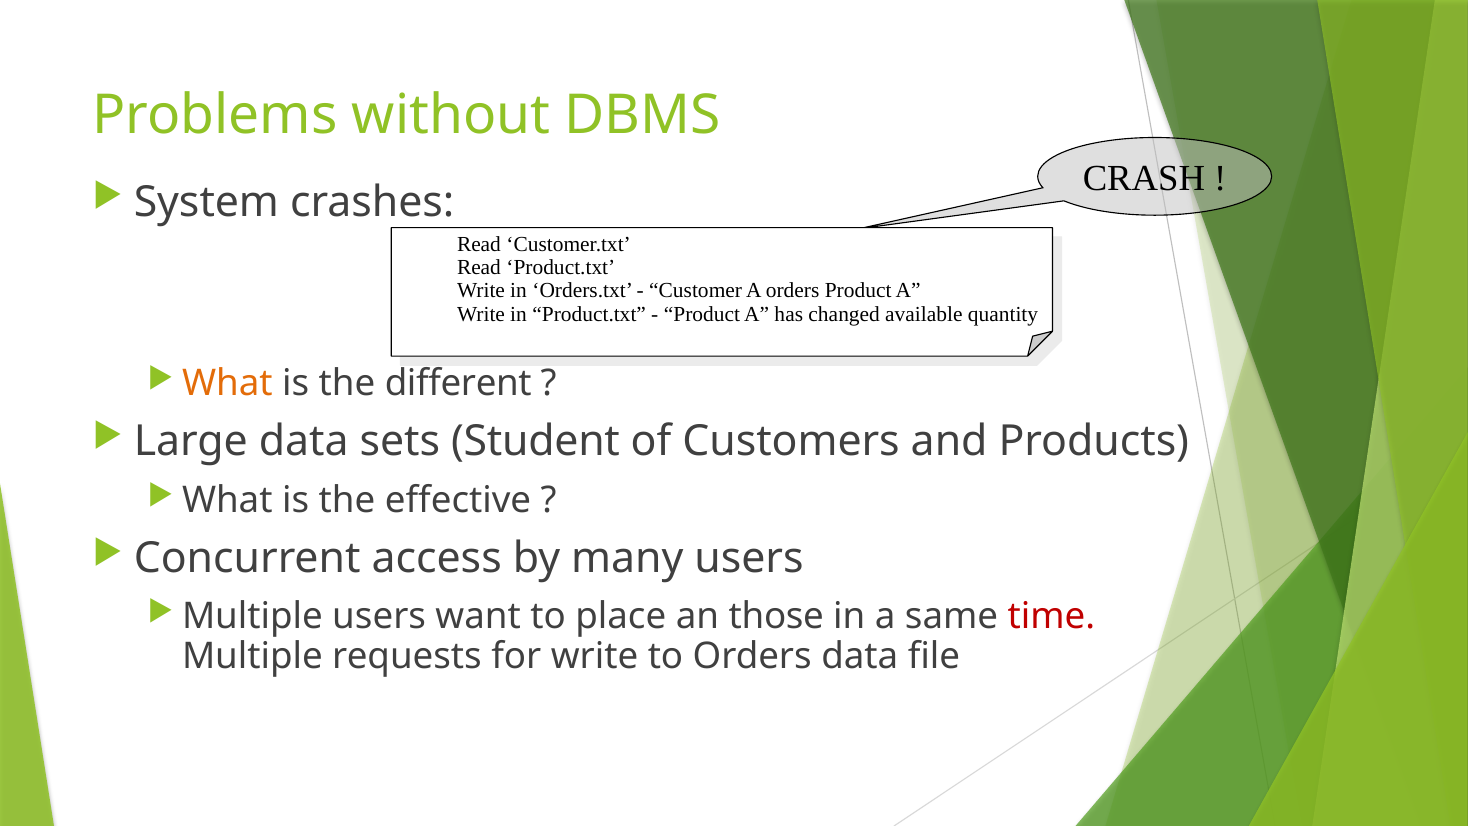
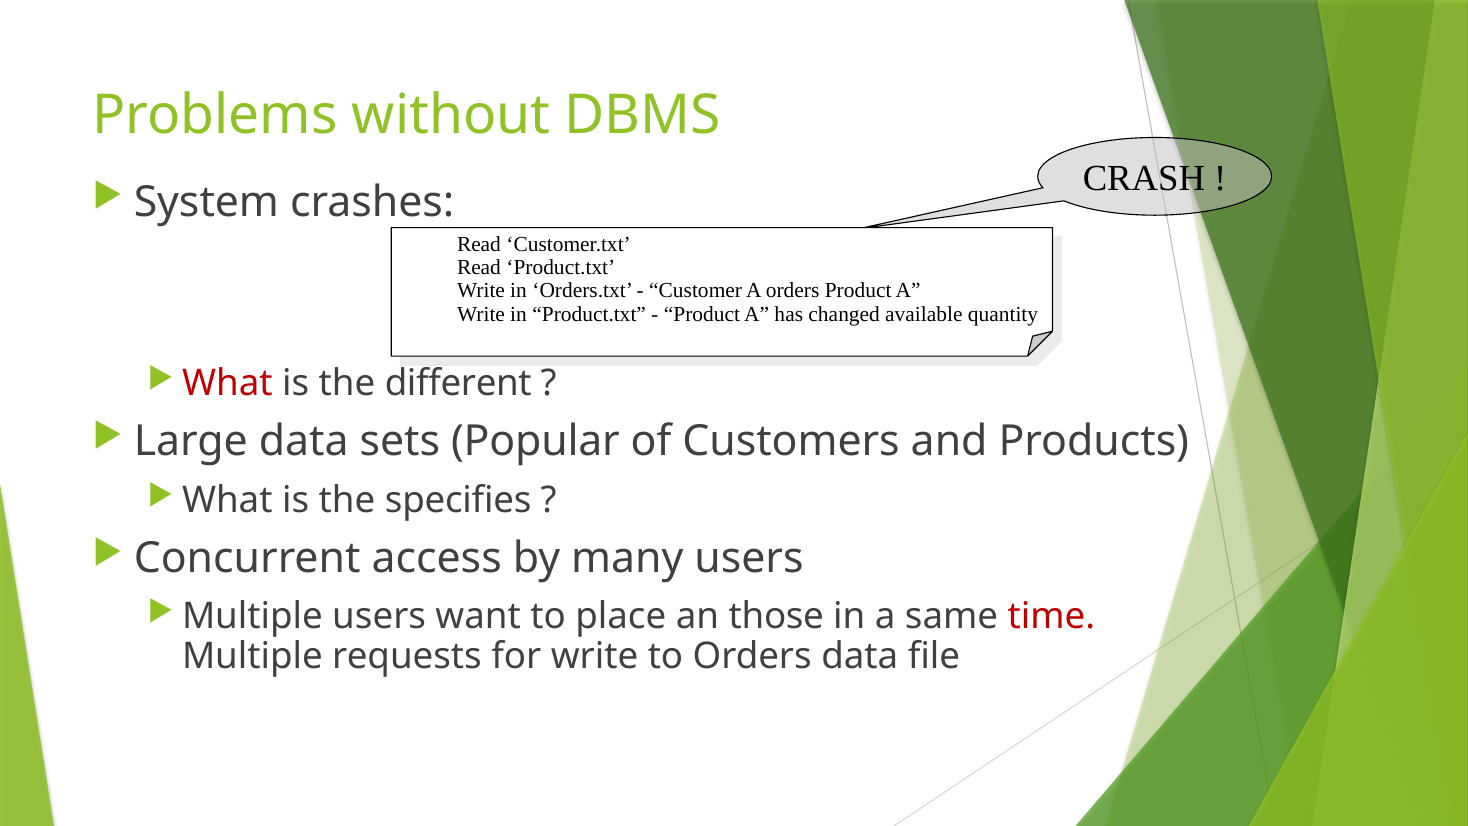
What at (227, 383) colour: orange -> red
Student: Student -> Popular
effective: effective -> specifies
